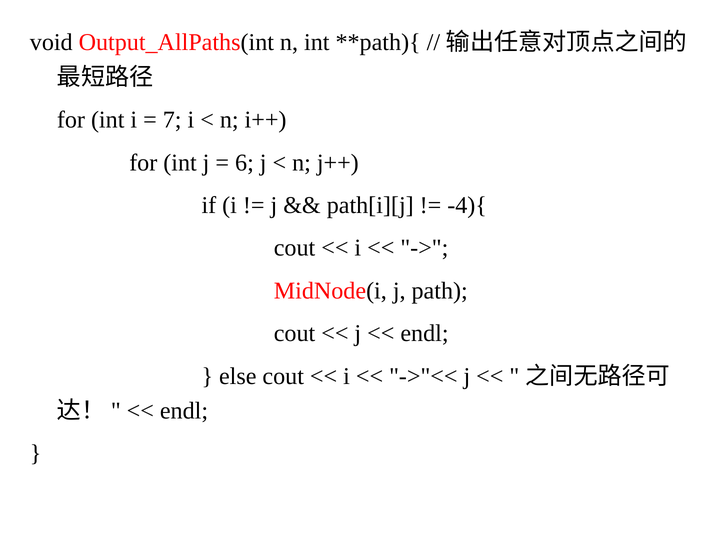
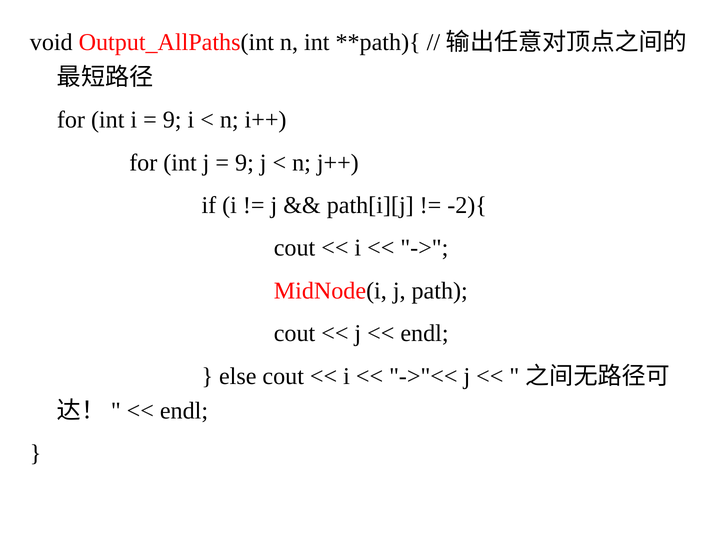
7 at (172, 120): 7 -> 9
6 at (244, 163): 6 -> 9
-4){: -4){ -> -2){
